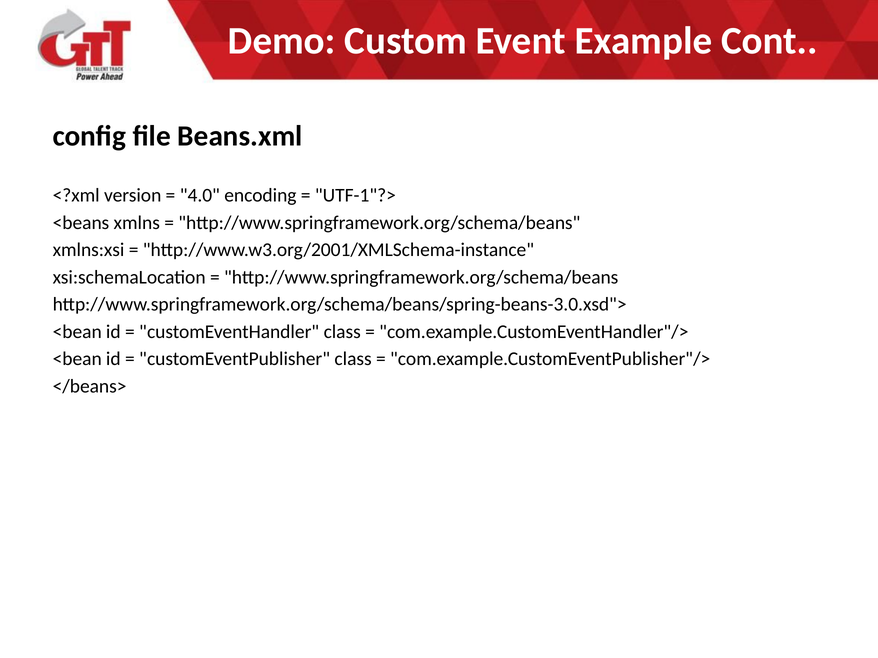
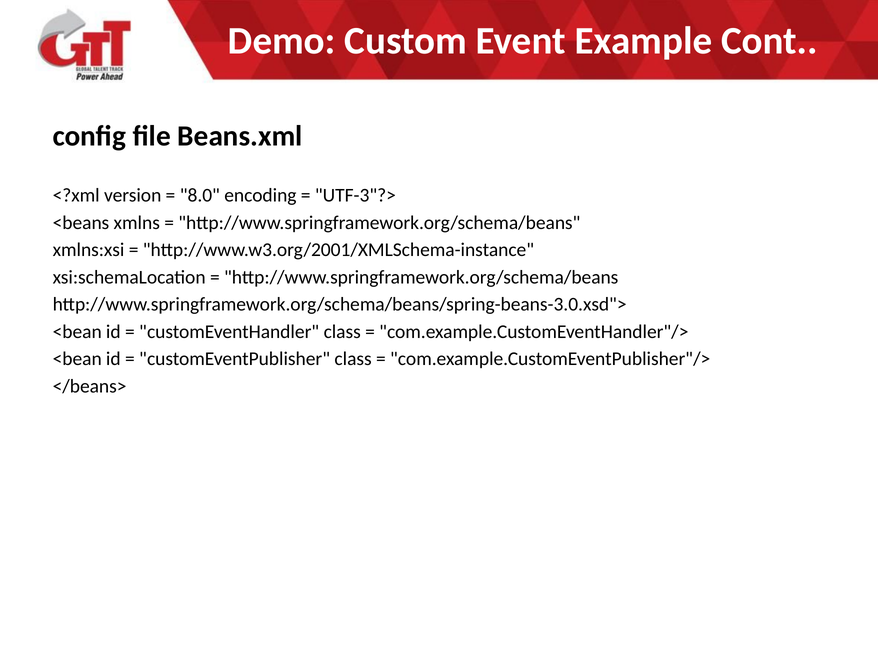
4.0: 4.0 -> 8.0
UTF-1"?>: UTF-1"?> -> UTF-3"?>
